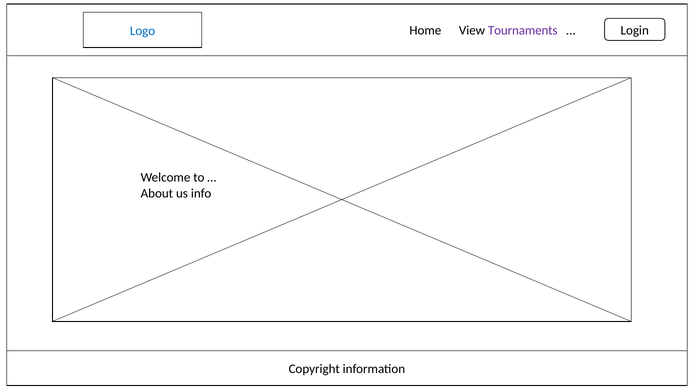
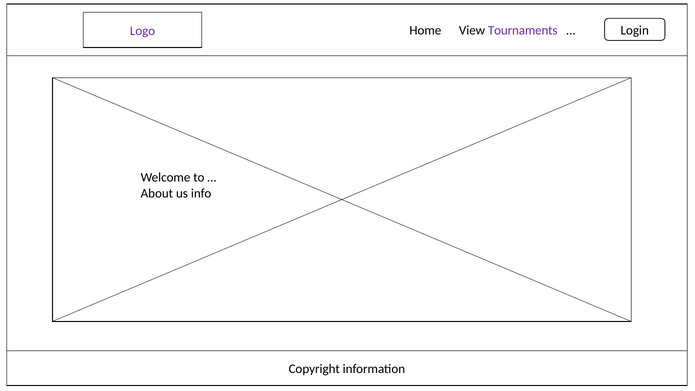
Logo colour: blue -> purple
